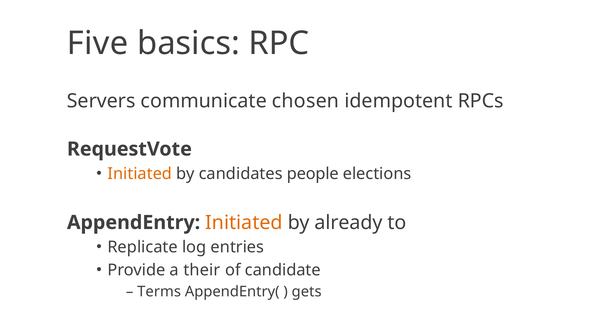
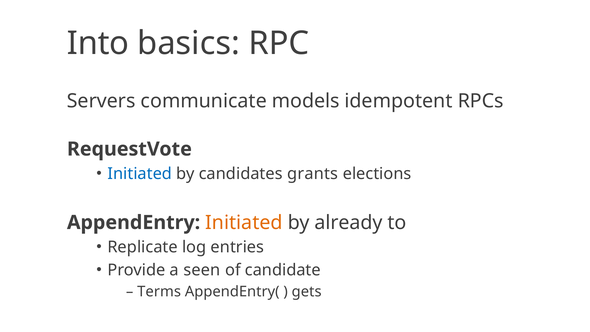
Five: Five -> Into
chosen: chosen -> models
Initiated at (140, 174) colour: orange -> blue
people: people -> grants
their: their -> seen
